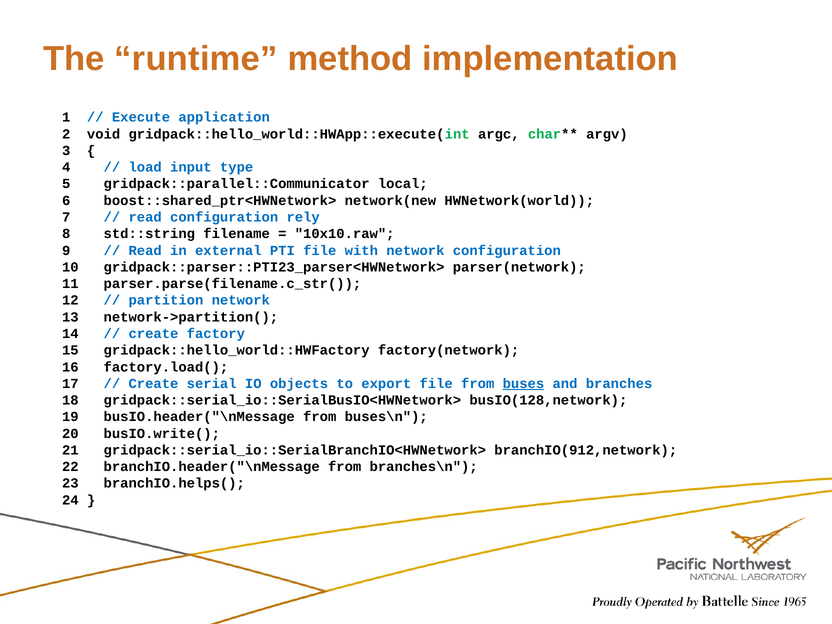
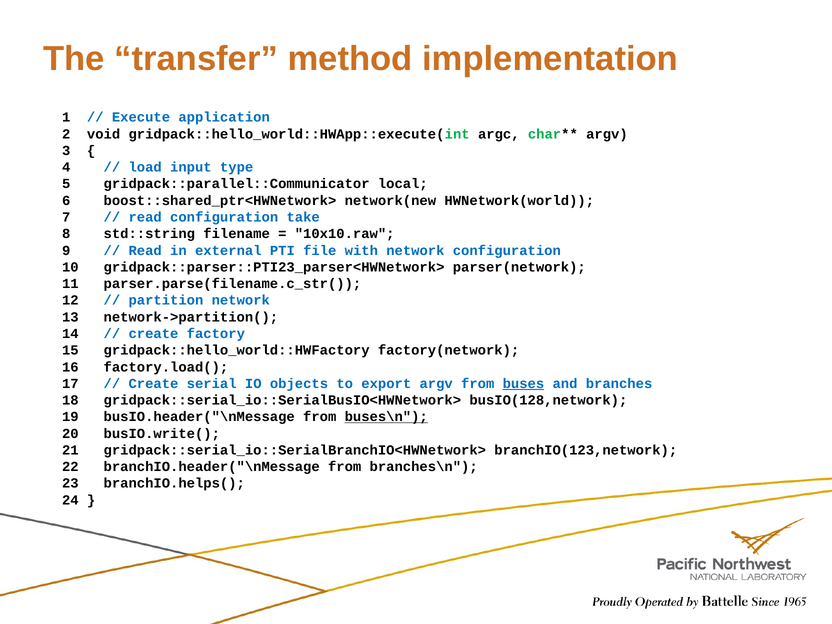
runtime: runtime -> transfer
rely: rely -> take
export file: file -> argv
buses\n underline: none -> present
branchIO(912,network: branchIO(912,network -> branchIO(123,network
